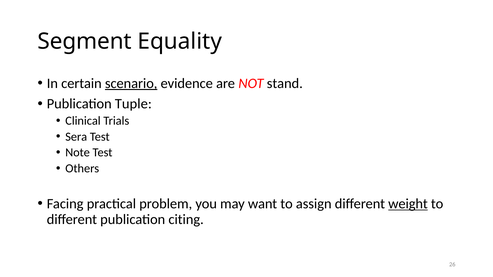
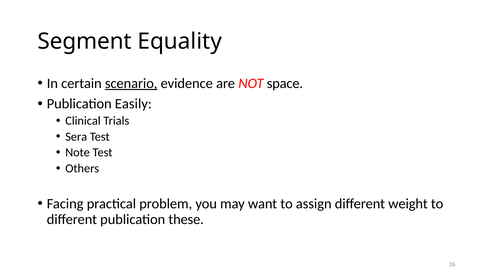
stand: stand -> space
Tuple: Tuple -> Easily
weight underline: present -> none
citing: citing -> these
